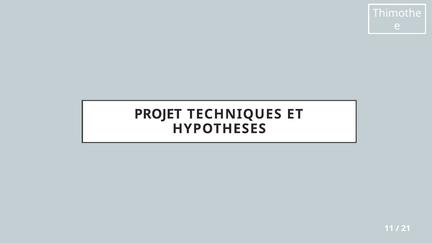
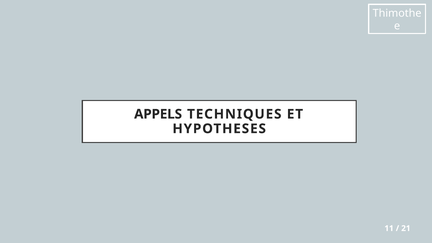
PROJET: PROJET -> APPELS
